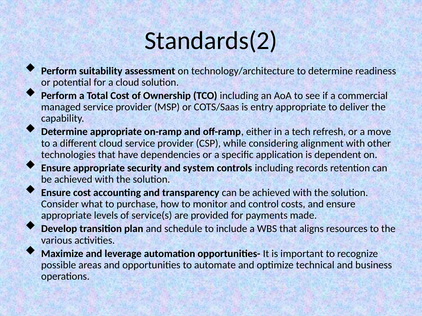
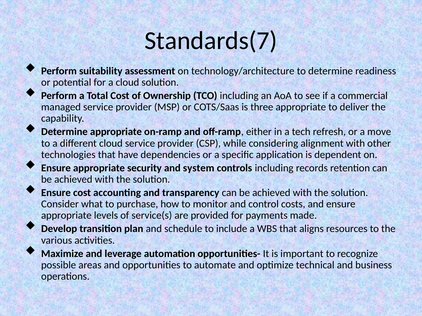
Standards(2: Standards(2 -> Standards(7
entry: entry -> three
